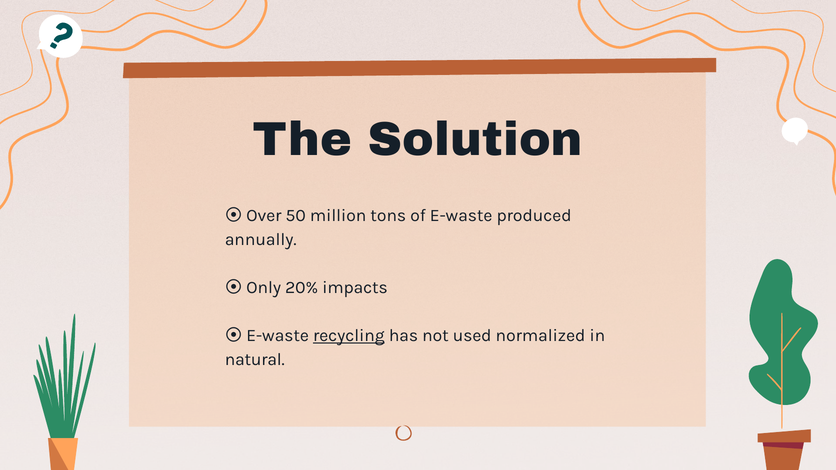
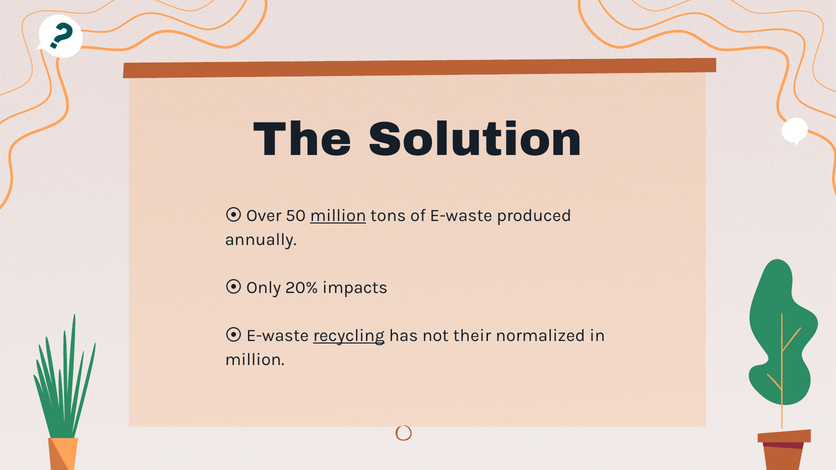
million at (338, 216) underline: none -> present
used: used -> their
natural at (255, 360): natural -> million
